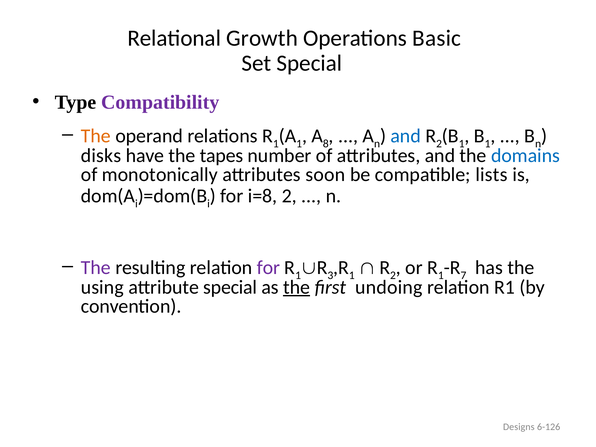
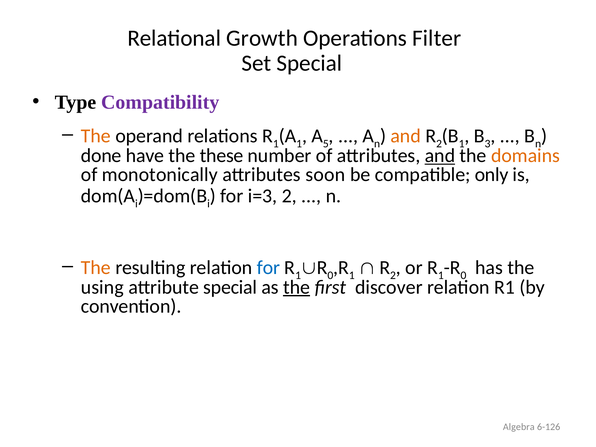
Basic: Basic -> Filter
8: 8 -> 5
and at (406, 136) colour: blue -> orange
1 at (488, 144): 1 -> 3
disks: disks -> done
tapes: tapes -> these
and at (440, 156) underline: none -> present
domains colour: blue -> orange
lists: lists -> only
i=8: i=8 -> i=3
The at (96, 268) colour: purple -> orange
for at (268, 268) colour: purple -> blue
3 at (330, 275): 3 -> 0
7 at (463, 275): 7 -> 0
undoing: undoing -> discover
Designs: Designs -> Algebra
